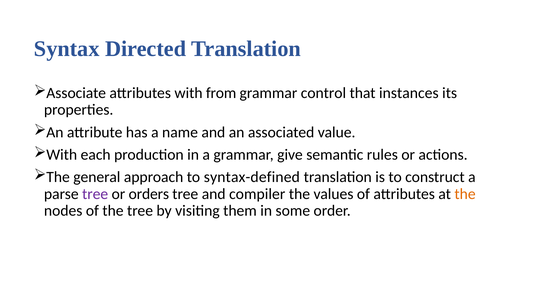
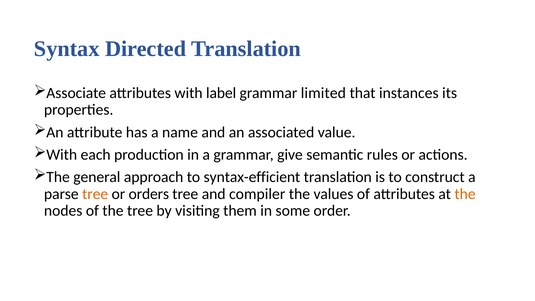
from: from -> label
control: control -> limited
syntax-defined: syntax-defined -> syntax-efficient
tree at (95, 194) colour: purple -> orange
